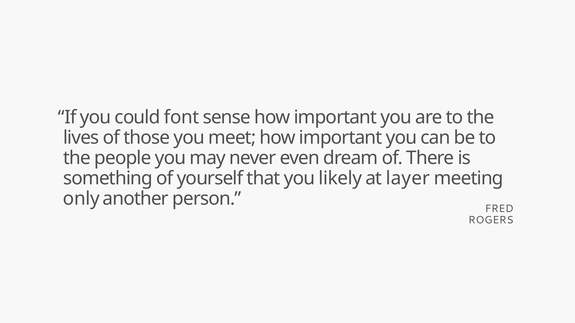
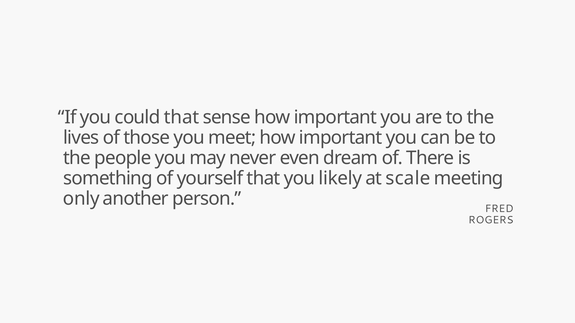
could font: font -> that
layer: layer -> scale
